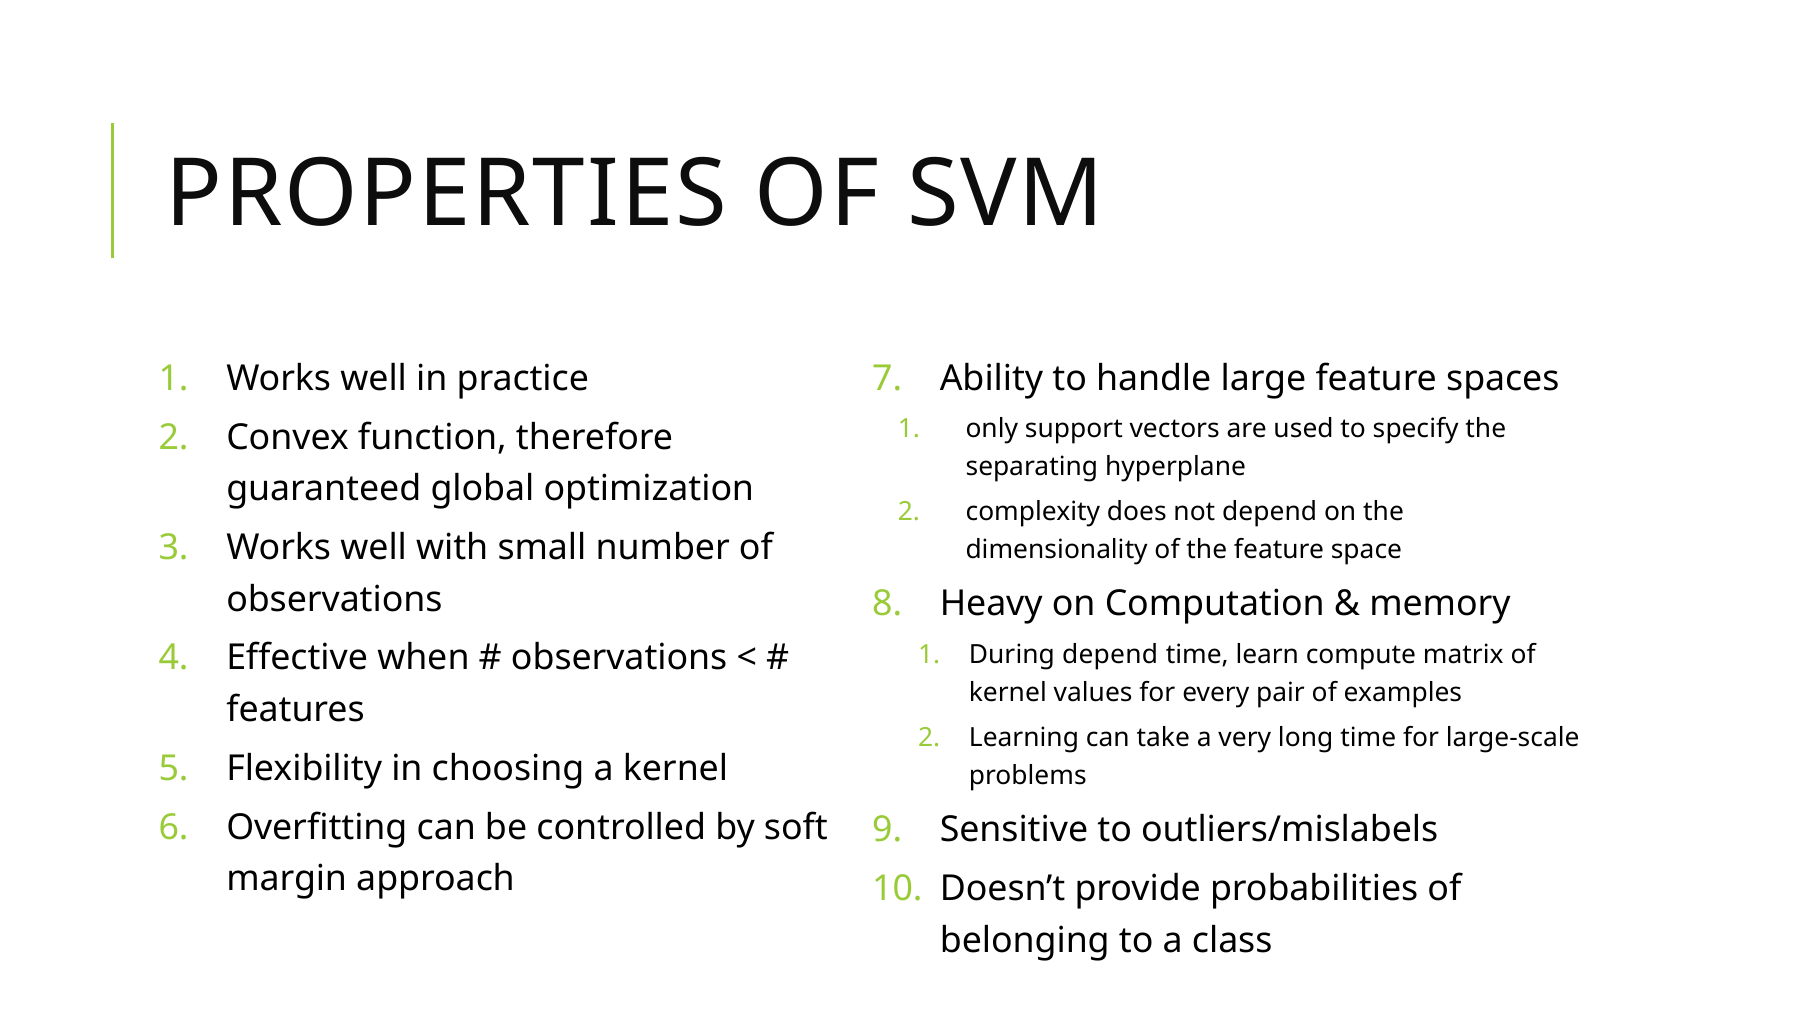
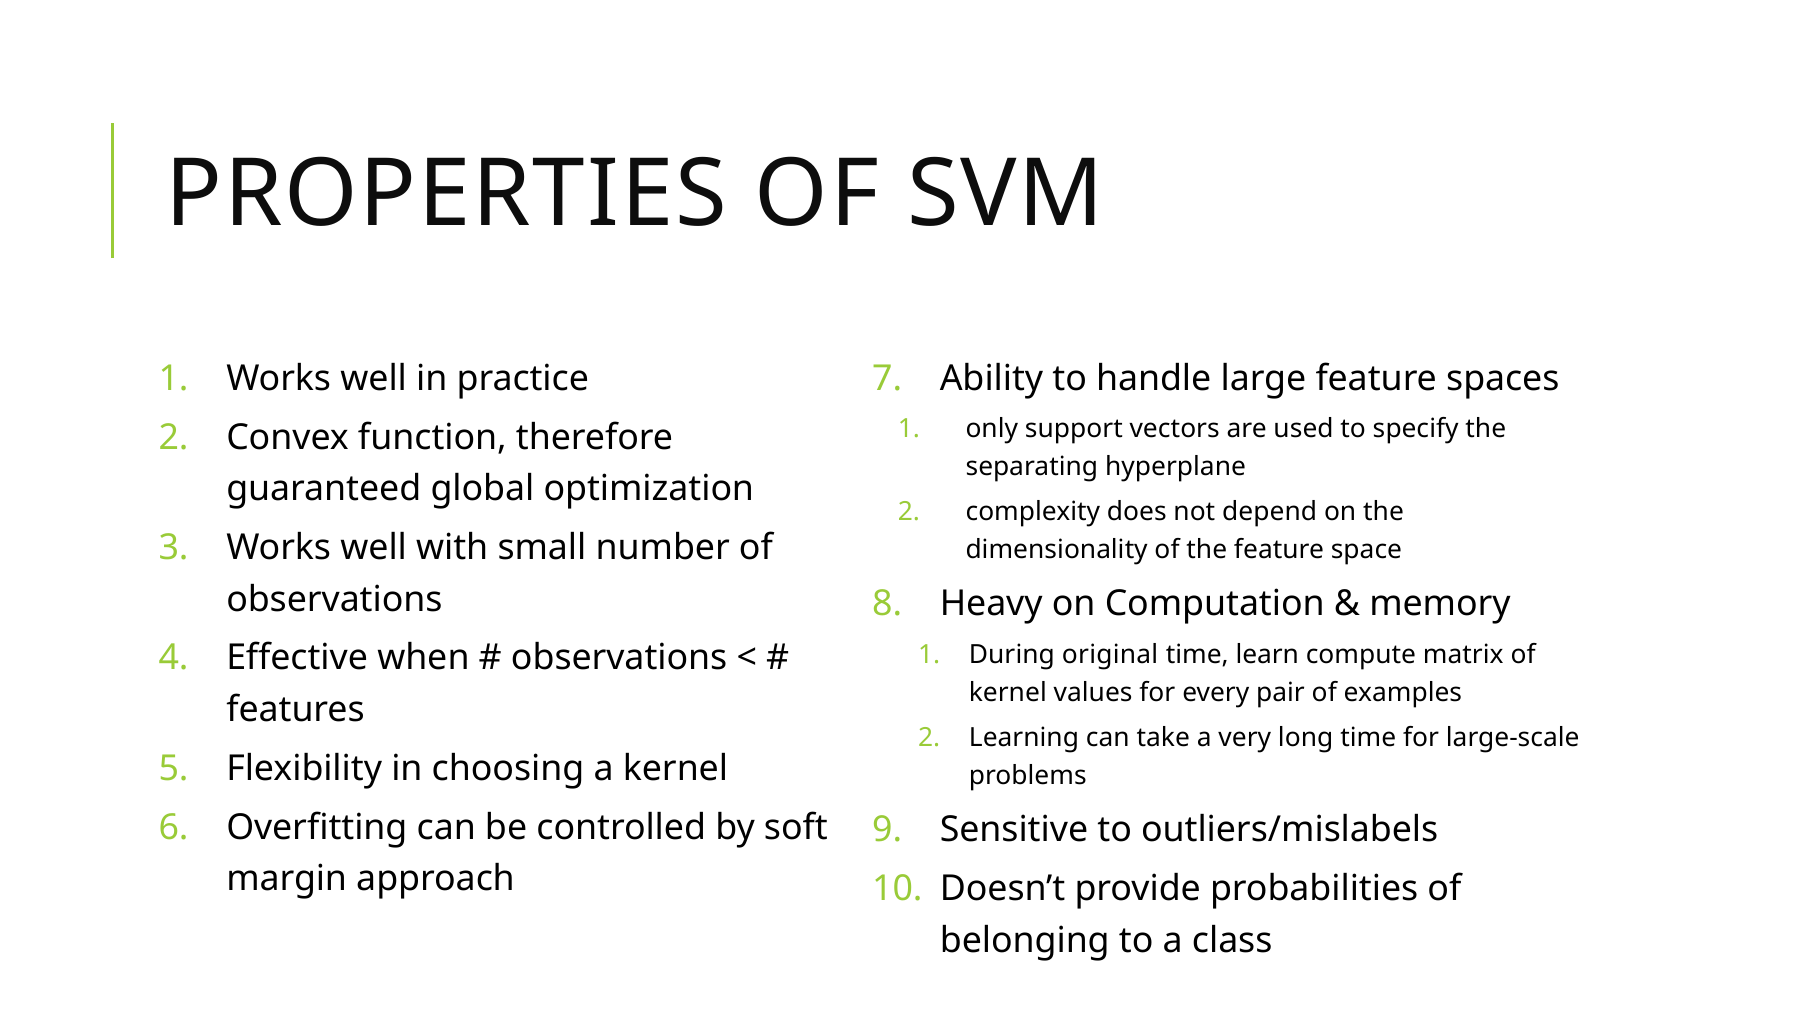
During depend: depend -> original
